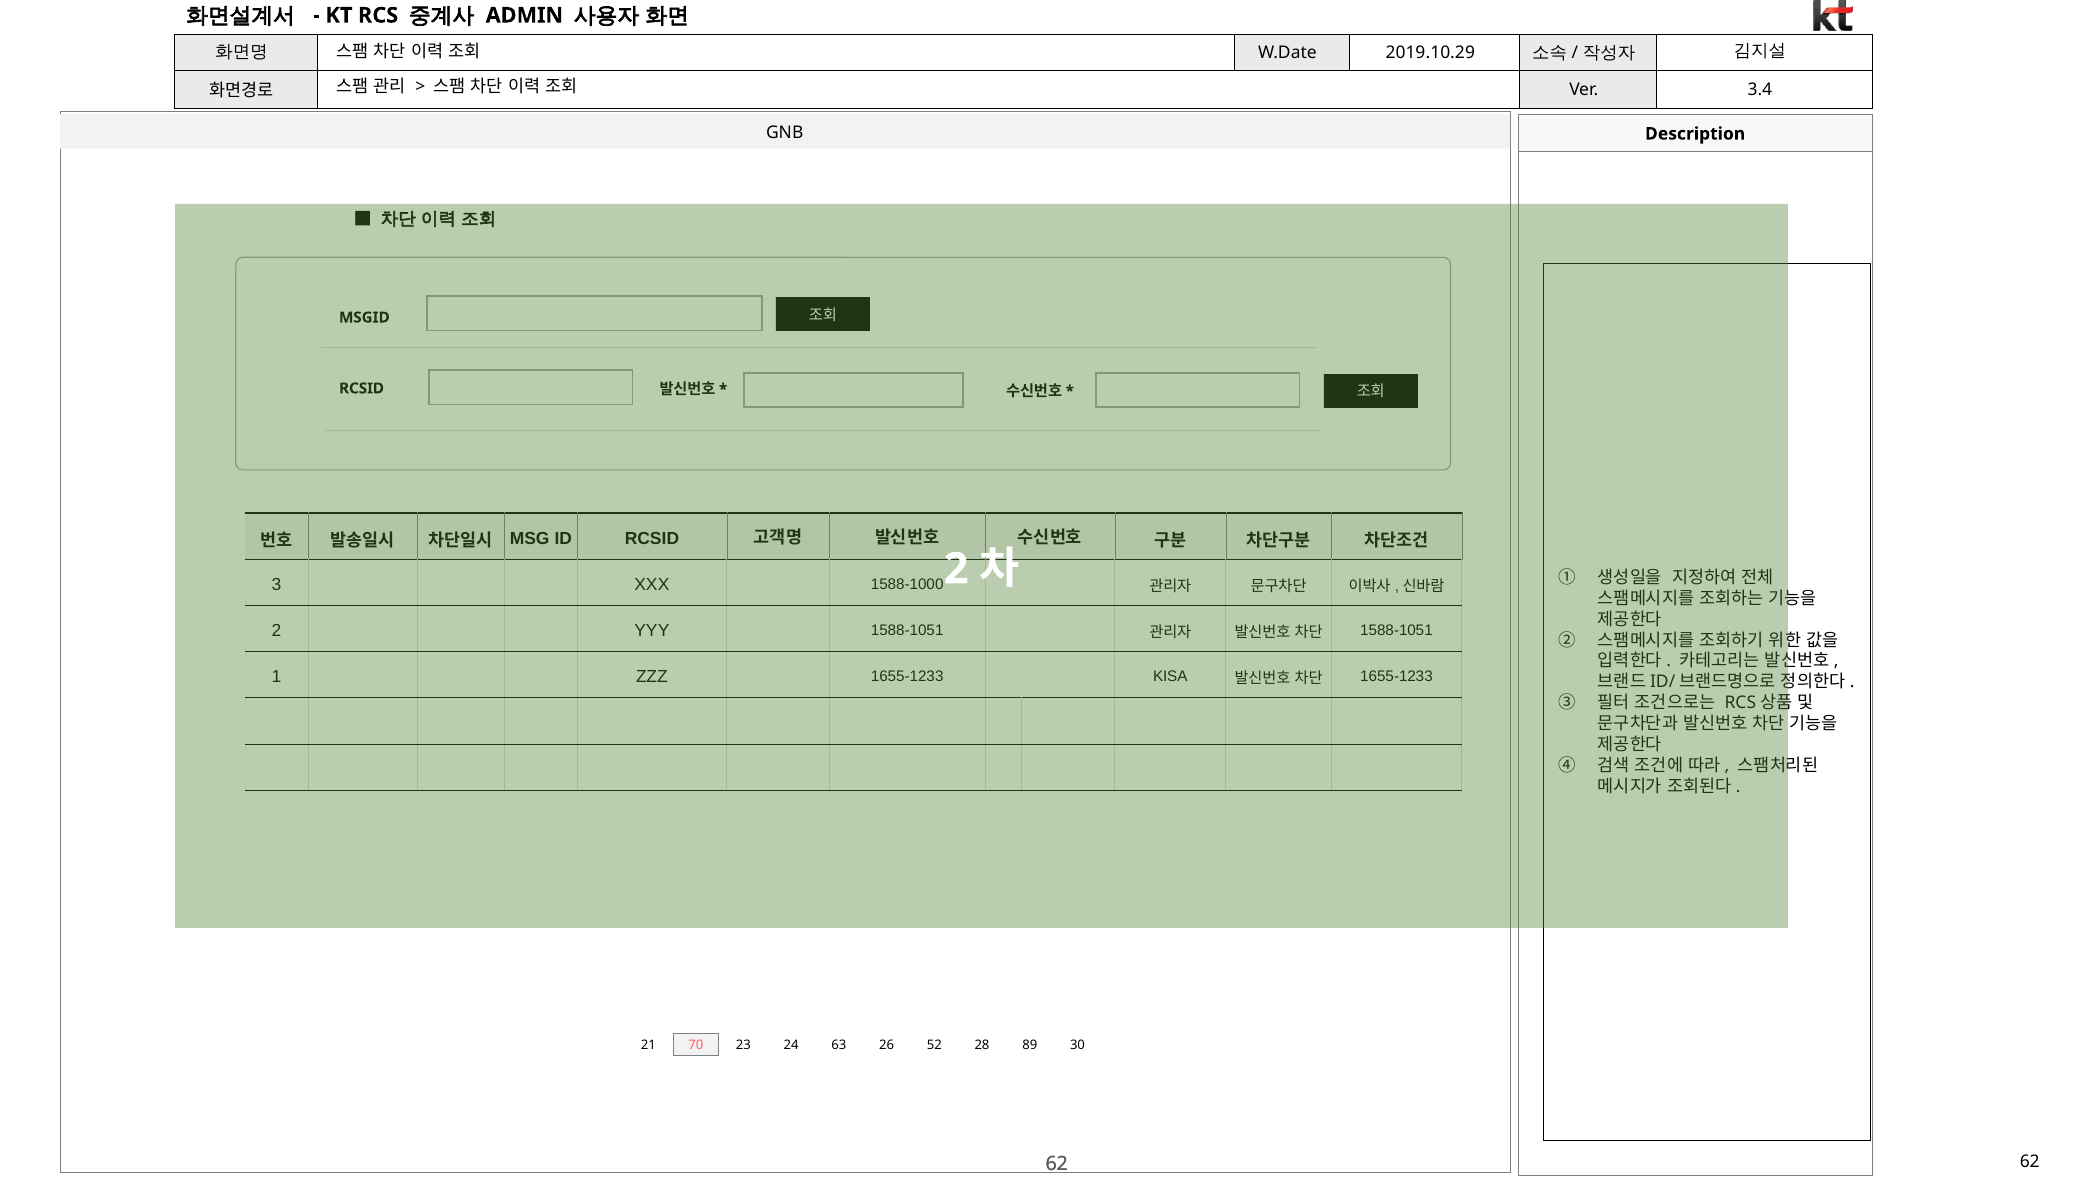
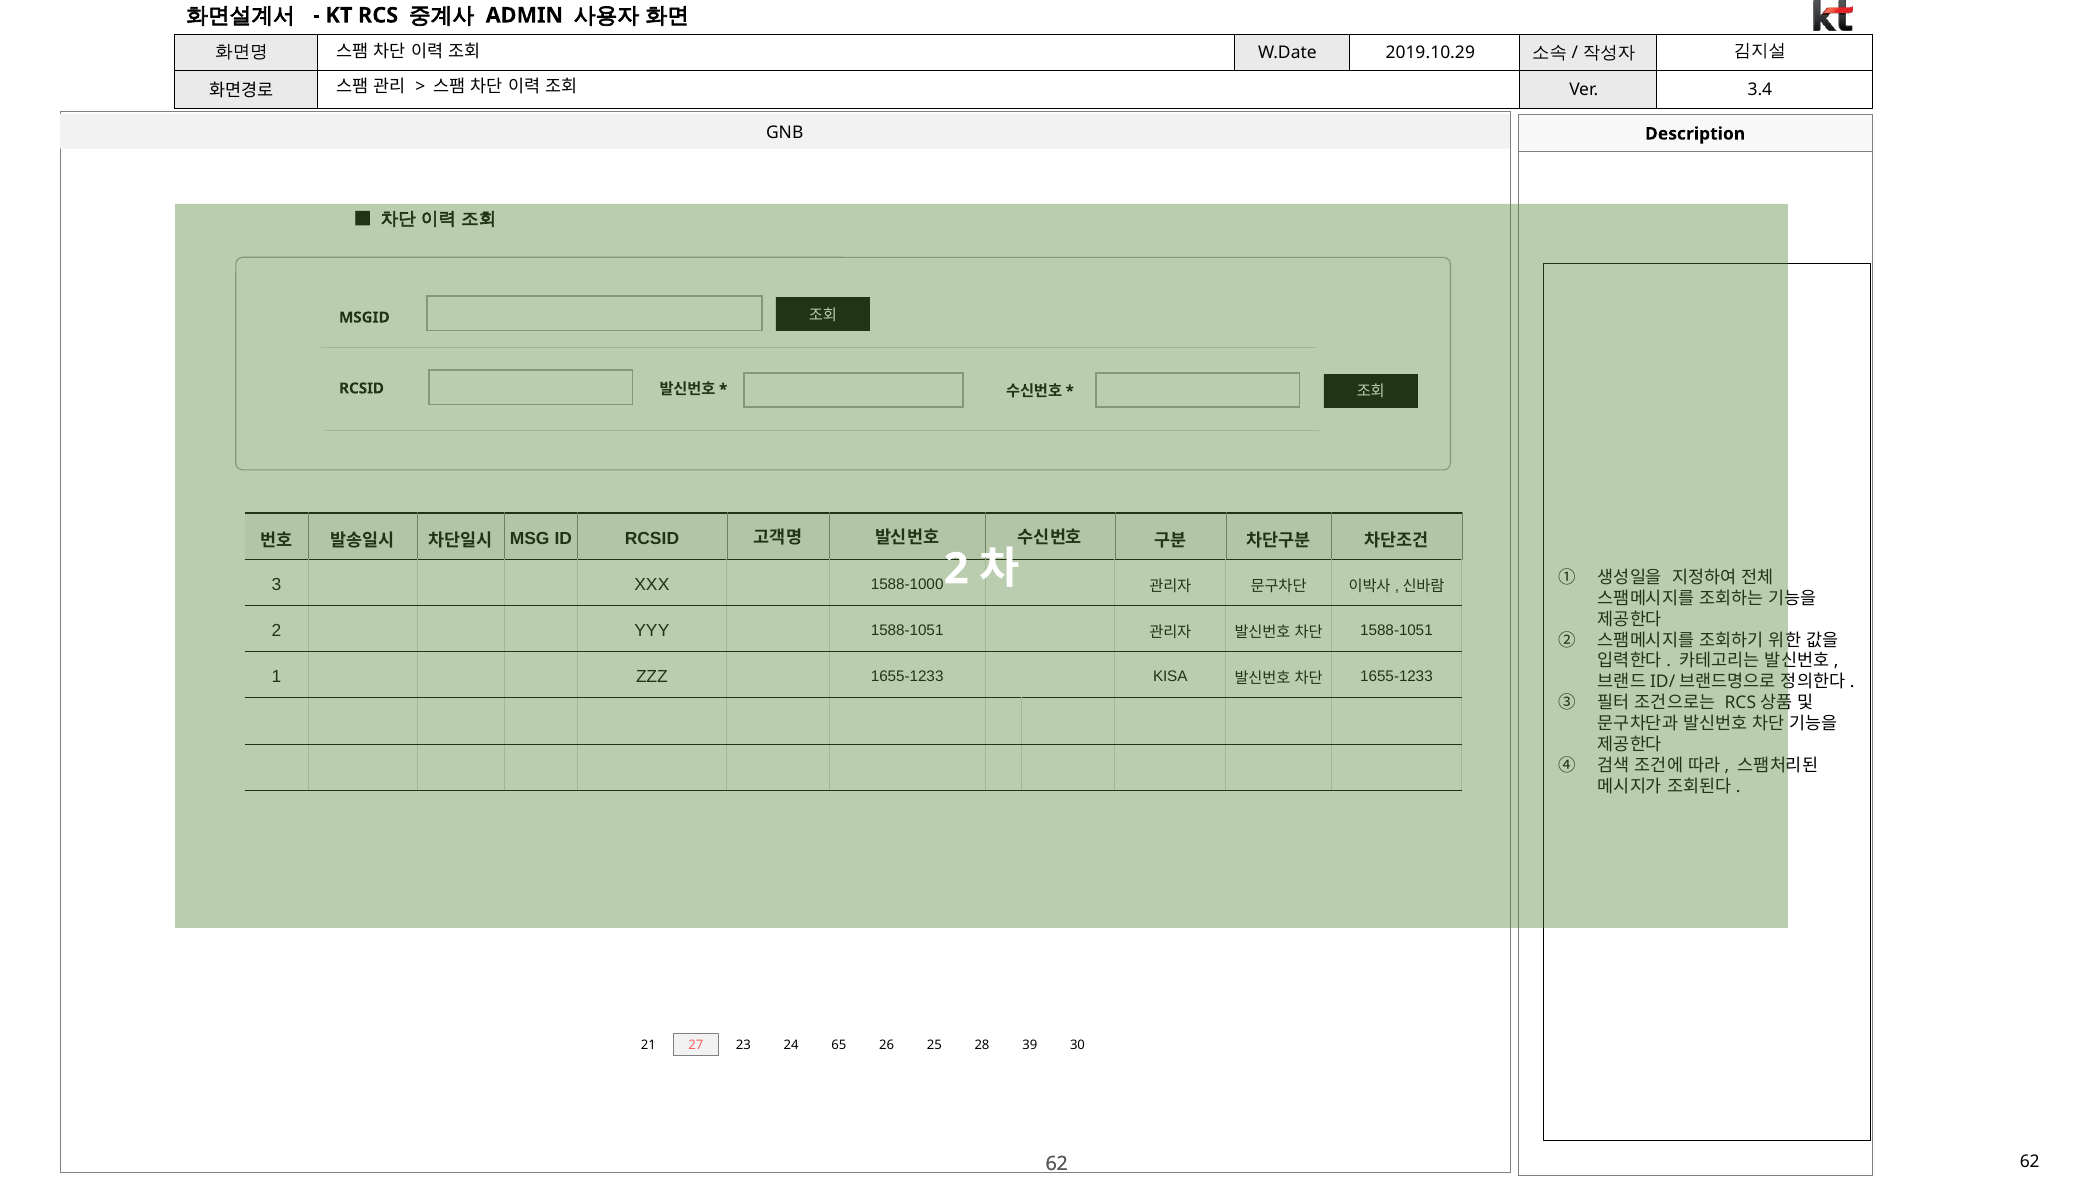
70: 70 -> 27
63: 63 -> 65
52: 52 -> 25
89: 89 -> 39
